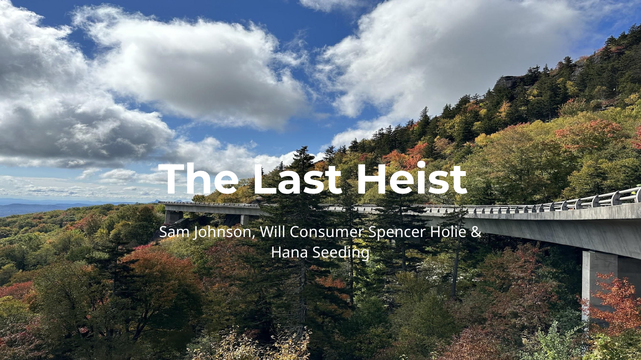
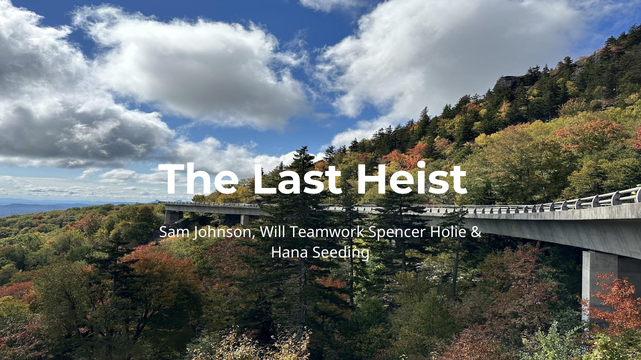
Consumer: Consumer -> Teamwork
